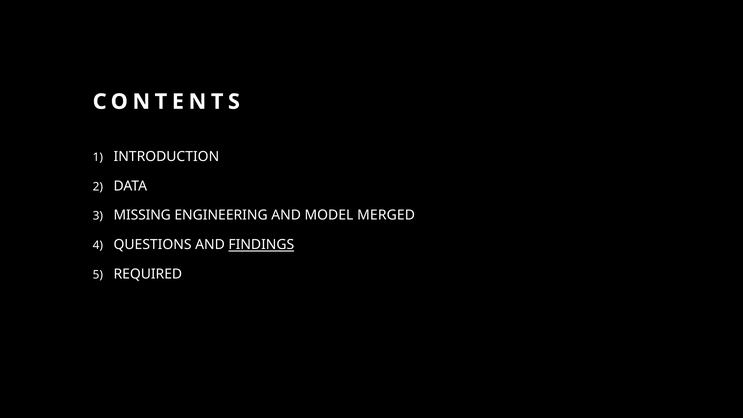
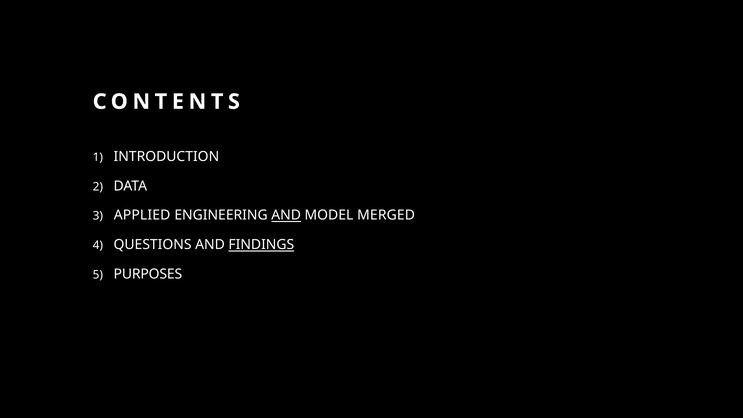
MISSING: MISSING -> APPLIED
AND at (286, 215) underline: none -> present
REQUIRED: REQUIRED -> PURPOSES
